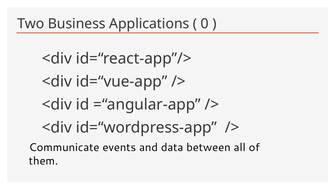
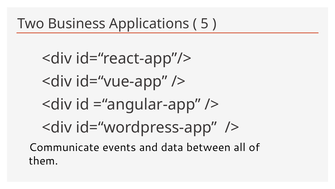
0: 0 -> 5
